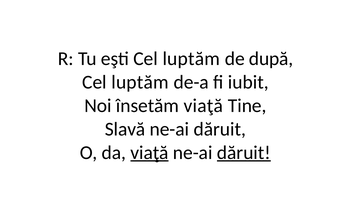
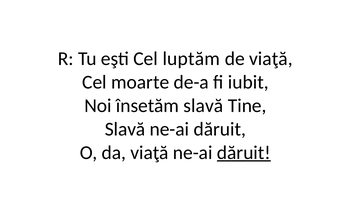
de după: după -> viaţă
luptăm at (140, 82): luptăm -> moarte
însetăm viaţă: viaţă -> slavă
viaţă at (150, 152) underline: present -> none
